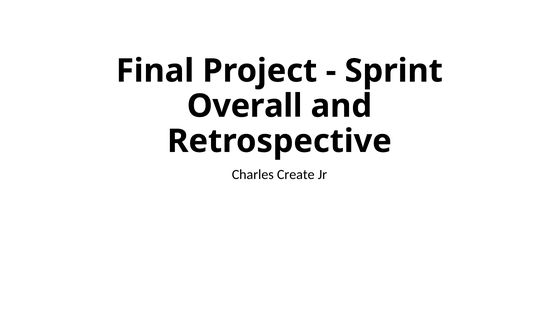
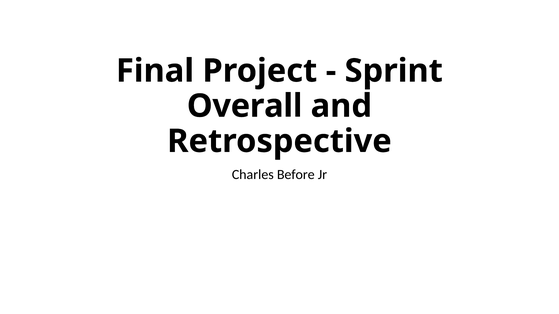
Create: Create -> Before
